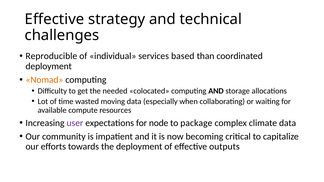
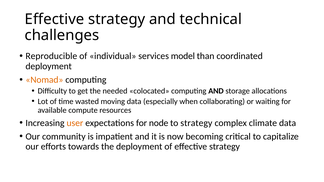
based: based -> model
user colour: purple -> orange
to package: package -> strategy
of effective outputs: outputs -> strategy
